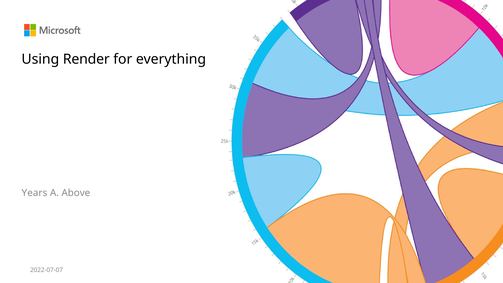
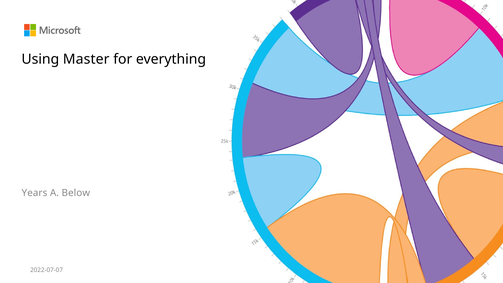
Render: Render -> Master
Above: Above -> Below
